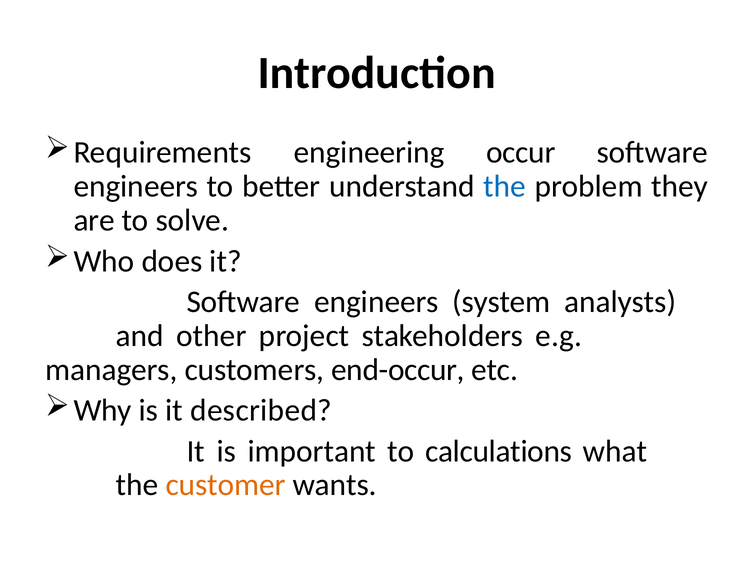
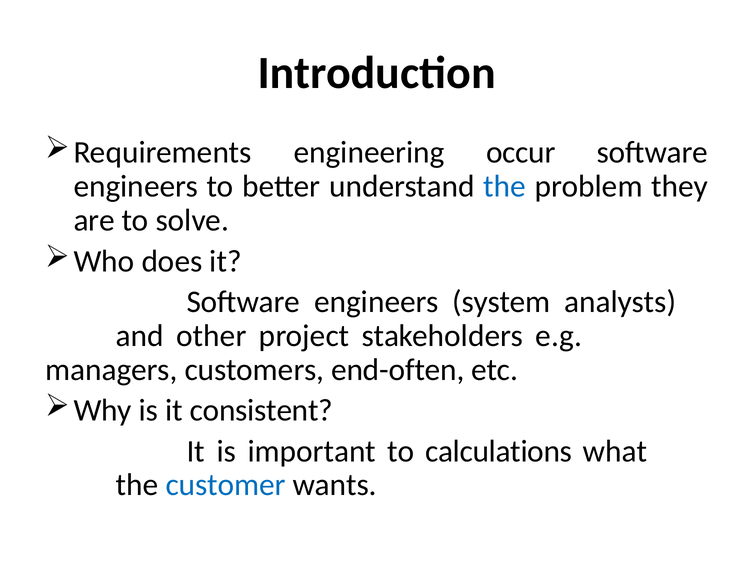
end-occur: end-occur -> end-often
described: described -> consistent
customer colour: orange -> blue
